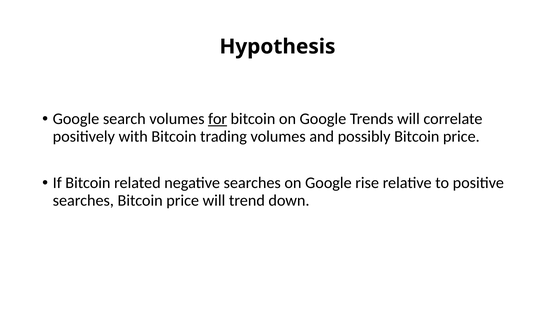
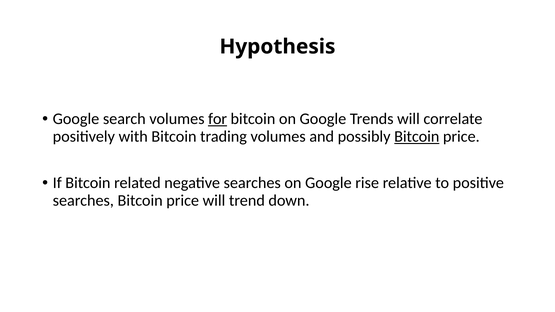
Bitcoin at (417, 137) underline: none -> present
